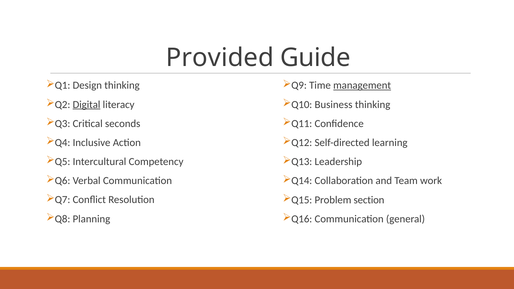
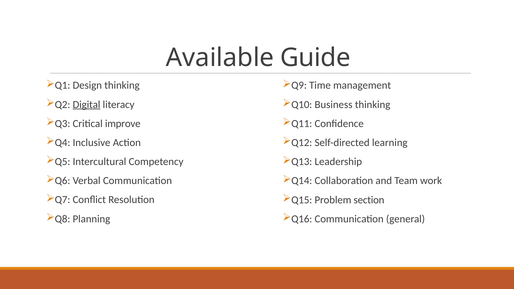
Provided: Provided -> Available
management underline: present -> none
seconds: seconds -> improve
